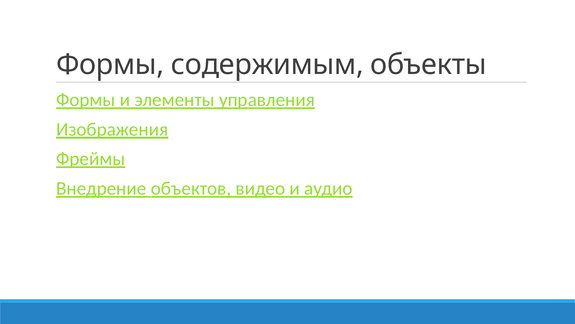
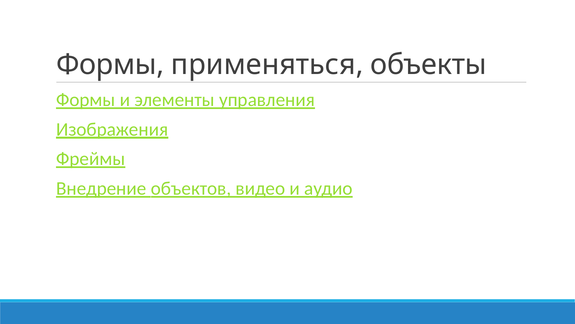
содержимым: содержимым -> применяться
